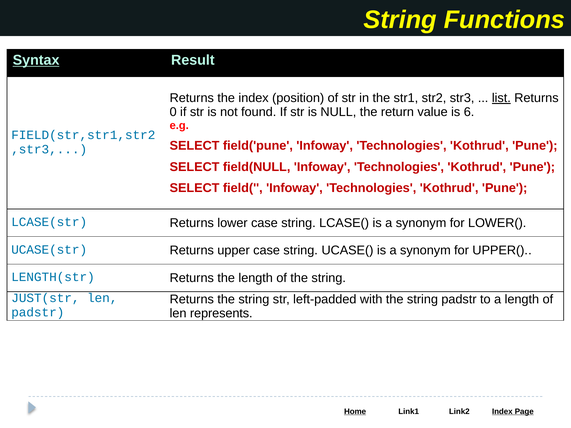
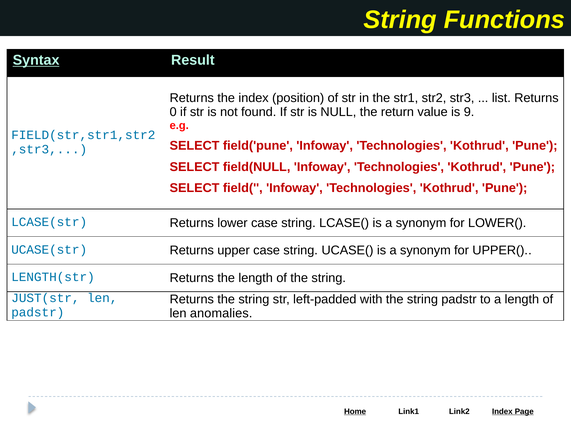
list underline: present -> none
6: 6 -> 9
represents: represents -> anomalies
